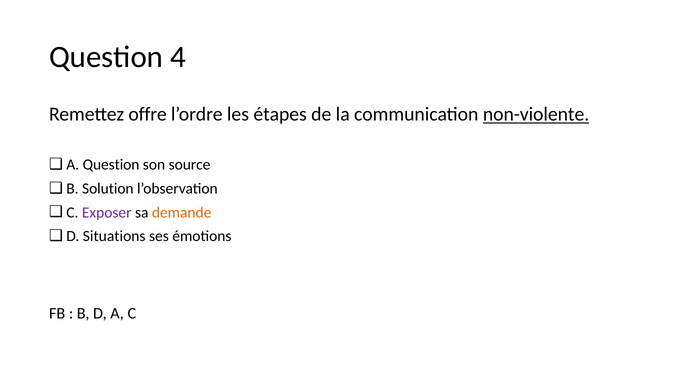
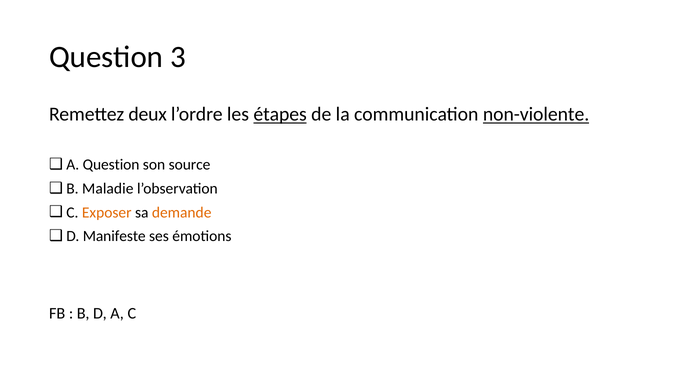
4: 4 -> 3
offre: offre -> deux
étapes underline: none -> present
Solution: Solution -> Maladie
Exposer colour: purple -> orange
Situations: Situations -> Manifeste
